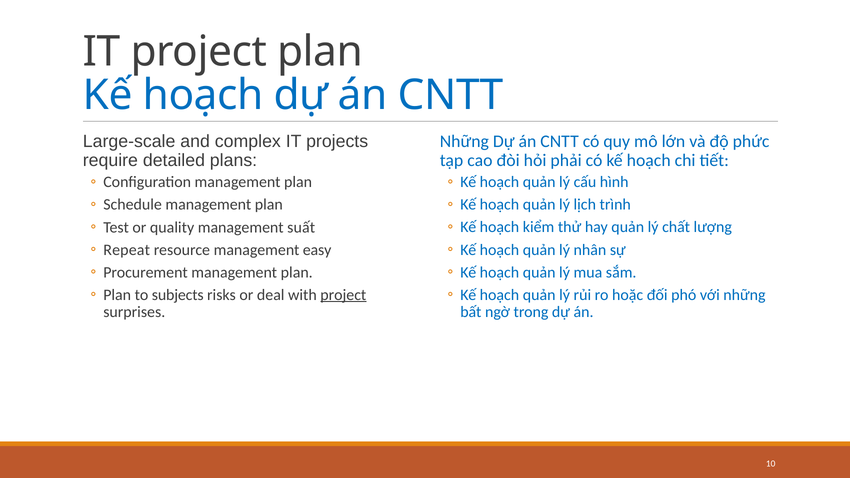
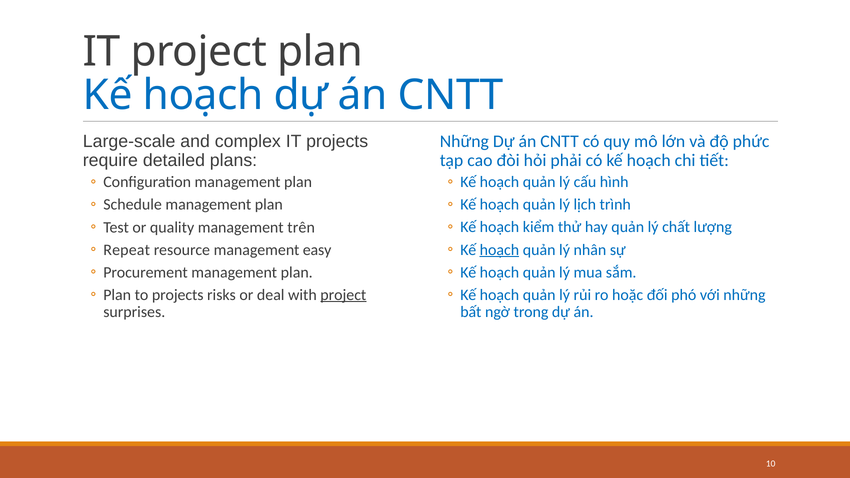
suất: suất -> trên
hoạch at (499, 250) underline: none -> present
to subjects: subjects -> projects
